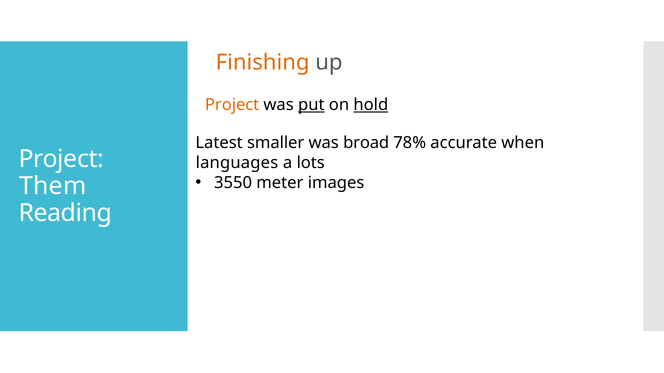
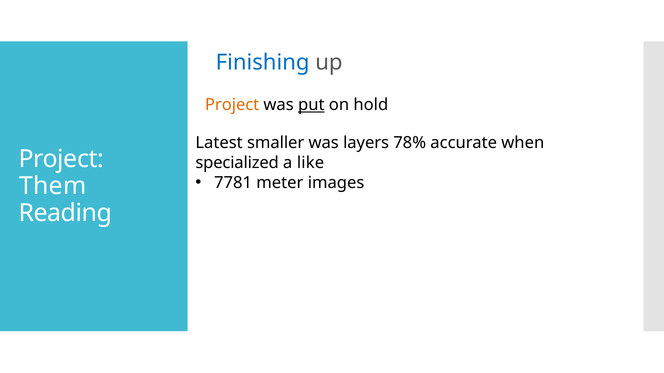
Finishing colour: orange -> blue
hold underline: present -> none
broad: broad -> layers
languages: languages -> specialized
lots: lots -> like
3550: 3550 -> 7781
